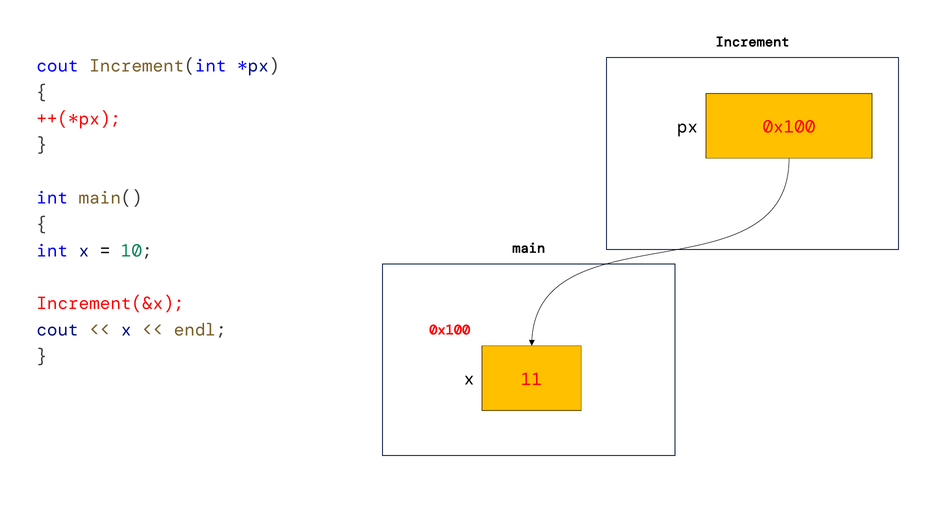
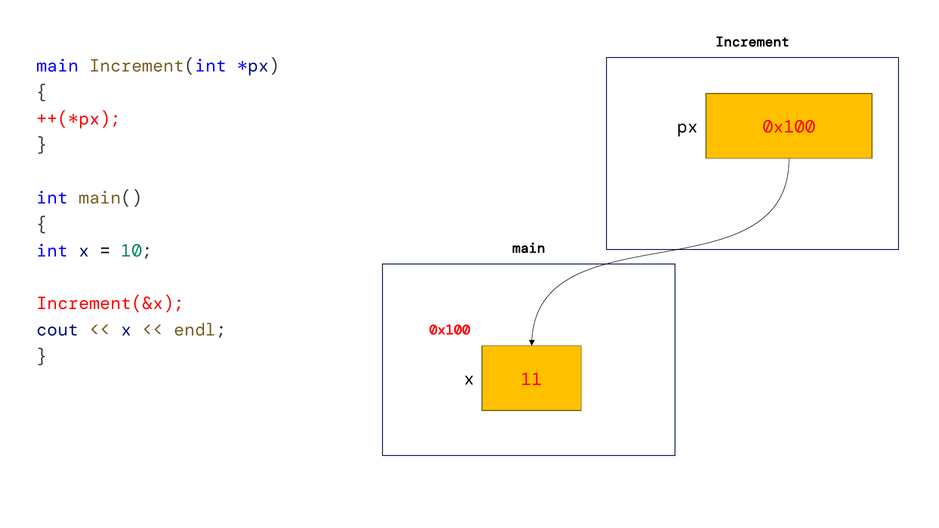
cout at (58, 66): cout -> main
